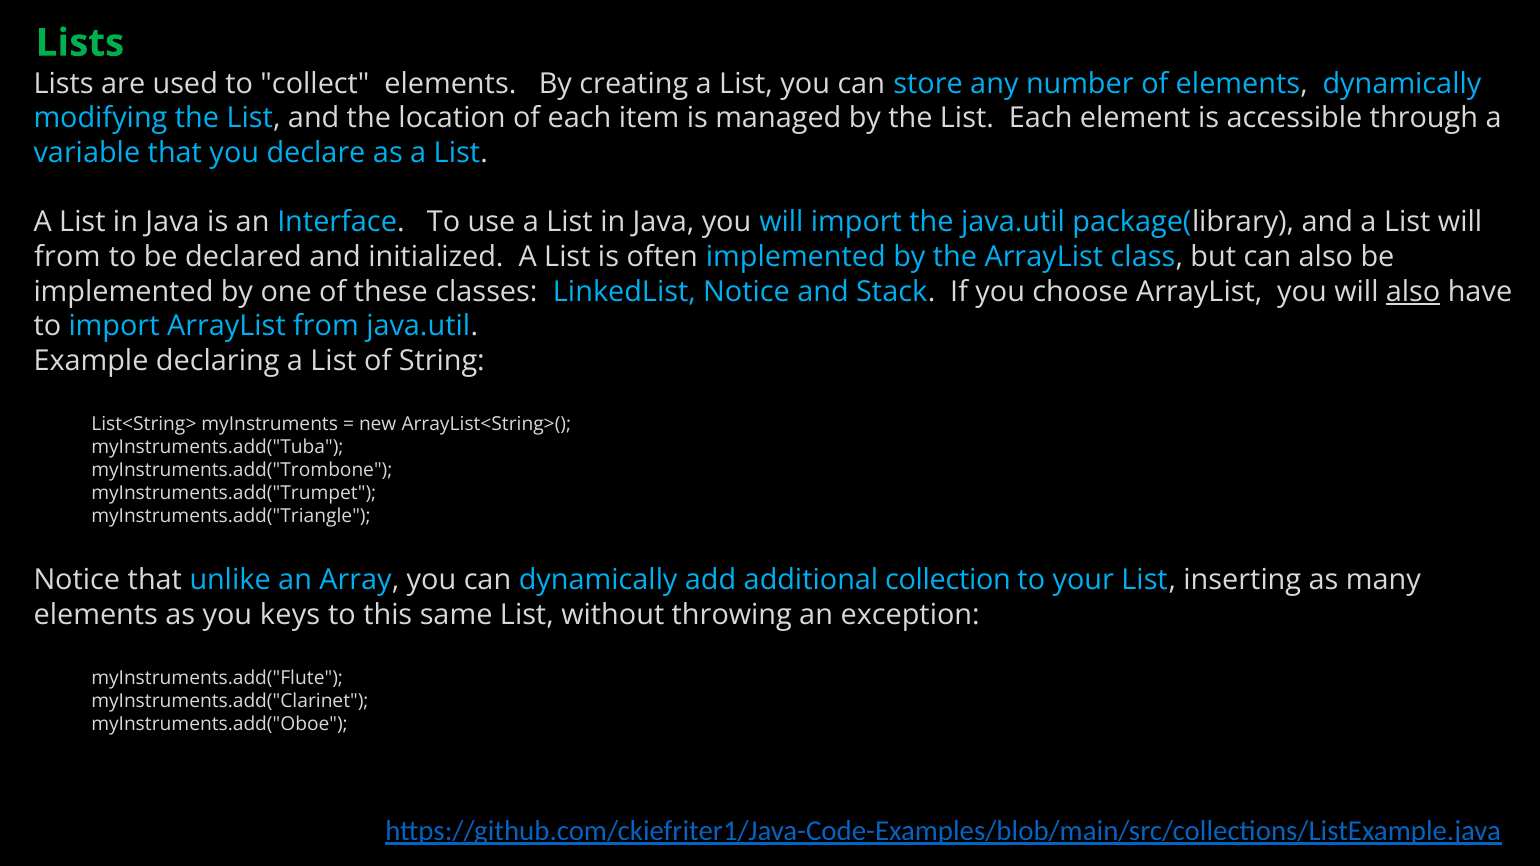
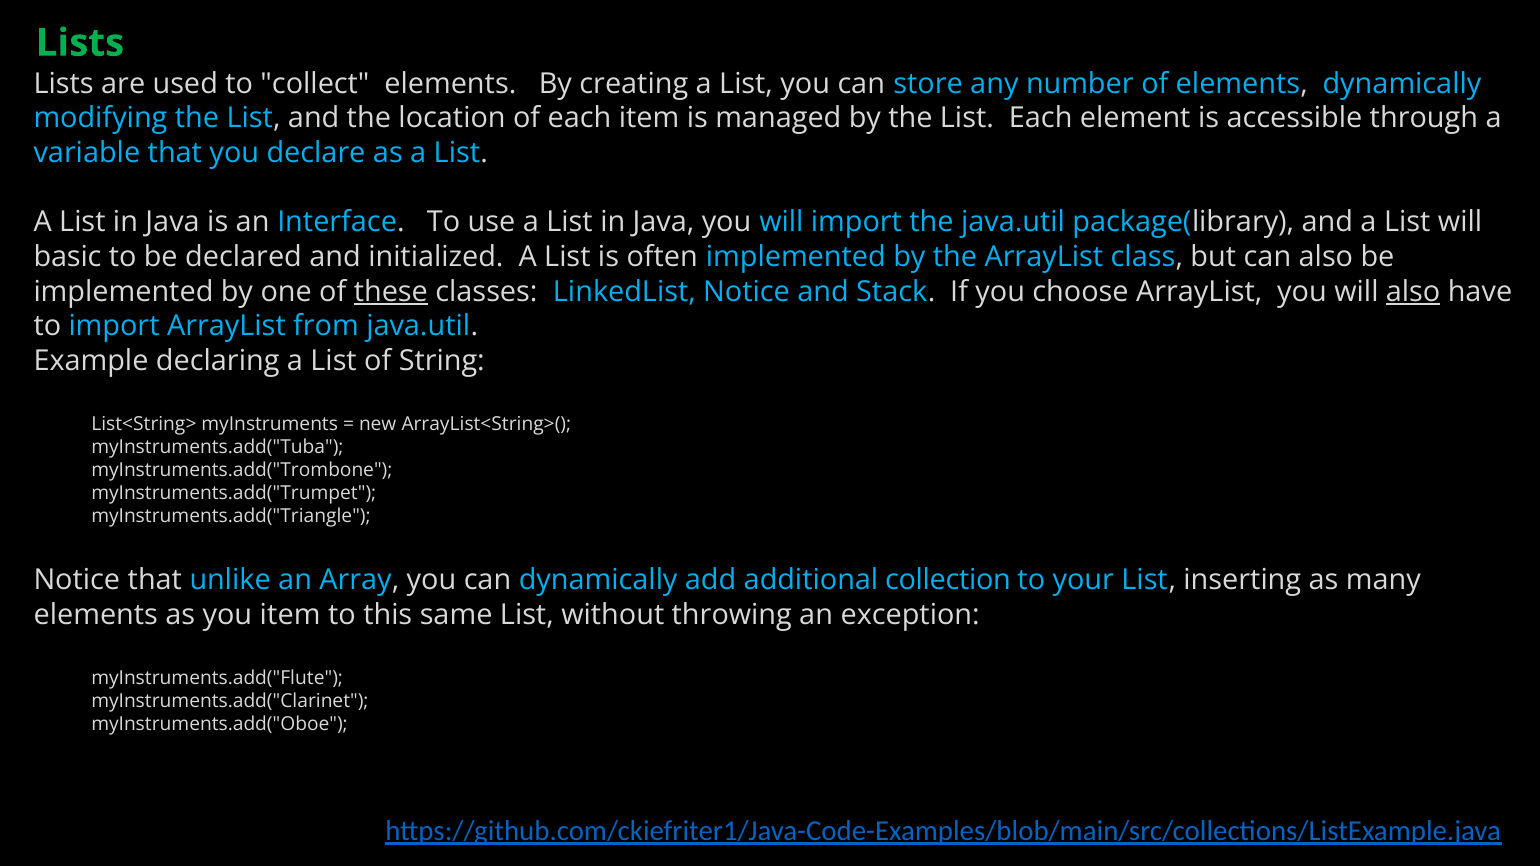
from at (67, 257): from -> basic
these underline: none -> present
you keys: keys -> item
